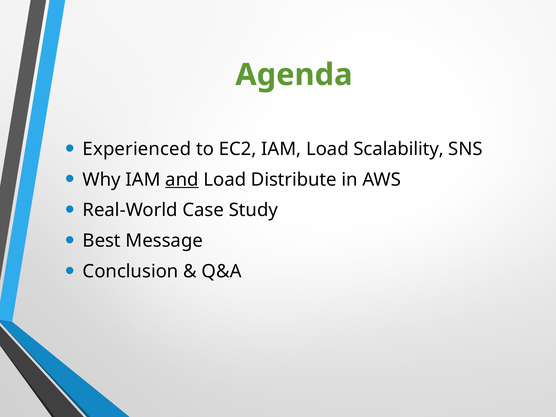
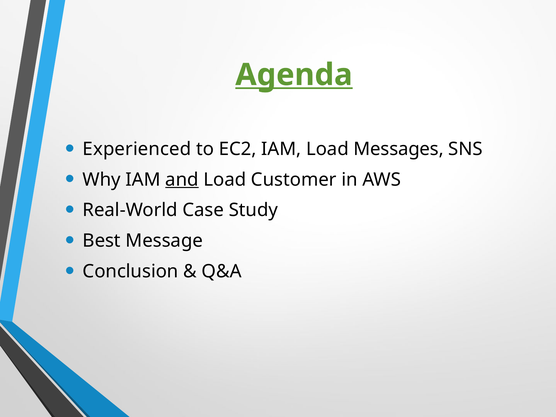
Agenda underline: none -> present
Scalability: Scalability -> Messages
Distribute: Distribute -> Customer
